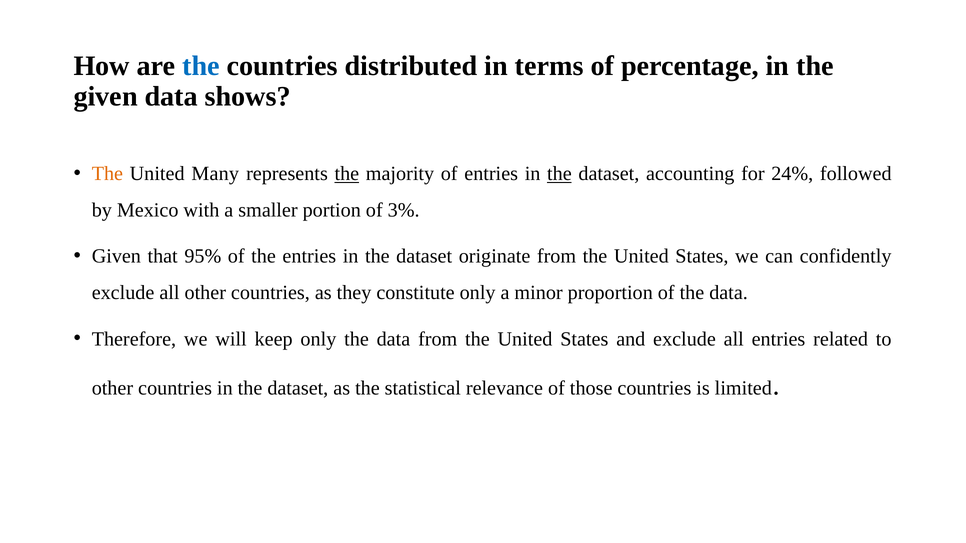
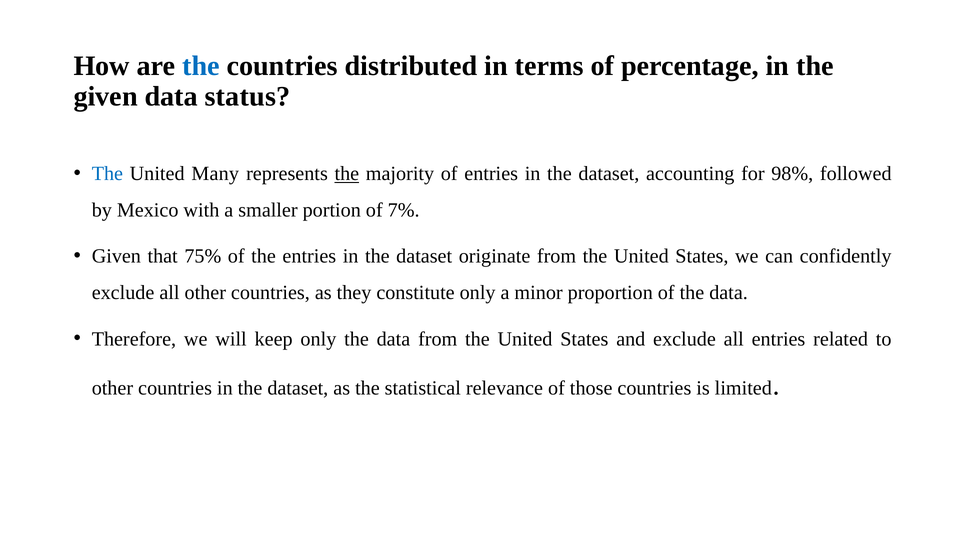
shows: shows -> status
The at (107, 174) colour: orange -> blue
the at (559, 174) underline: present -> none
24%: 24% -> 98%
3%: 3% -> 7%
95%: 95% -> 75%
